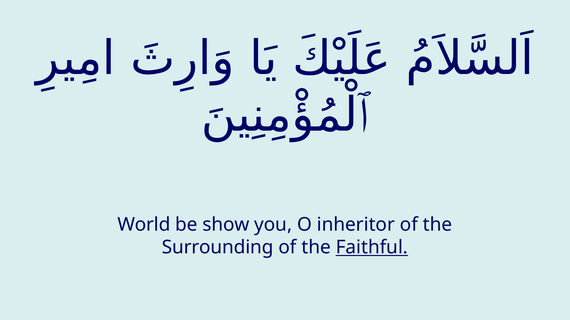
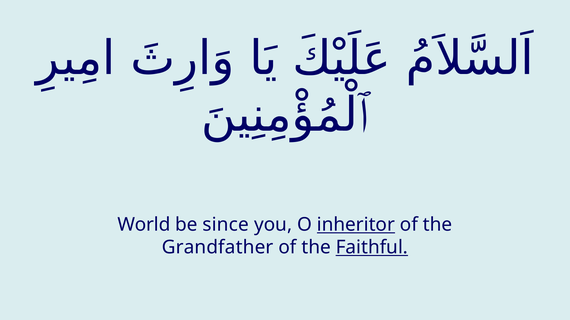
show: show -> since
inheritor underline: none -> present
Surrounding: Surrounding -> Grandfather
